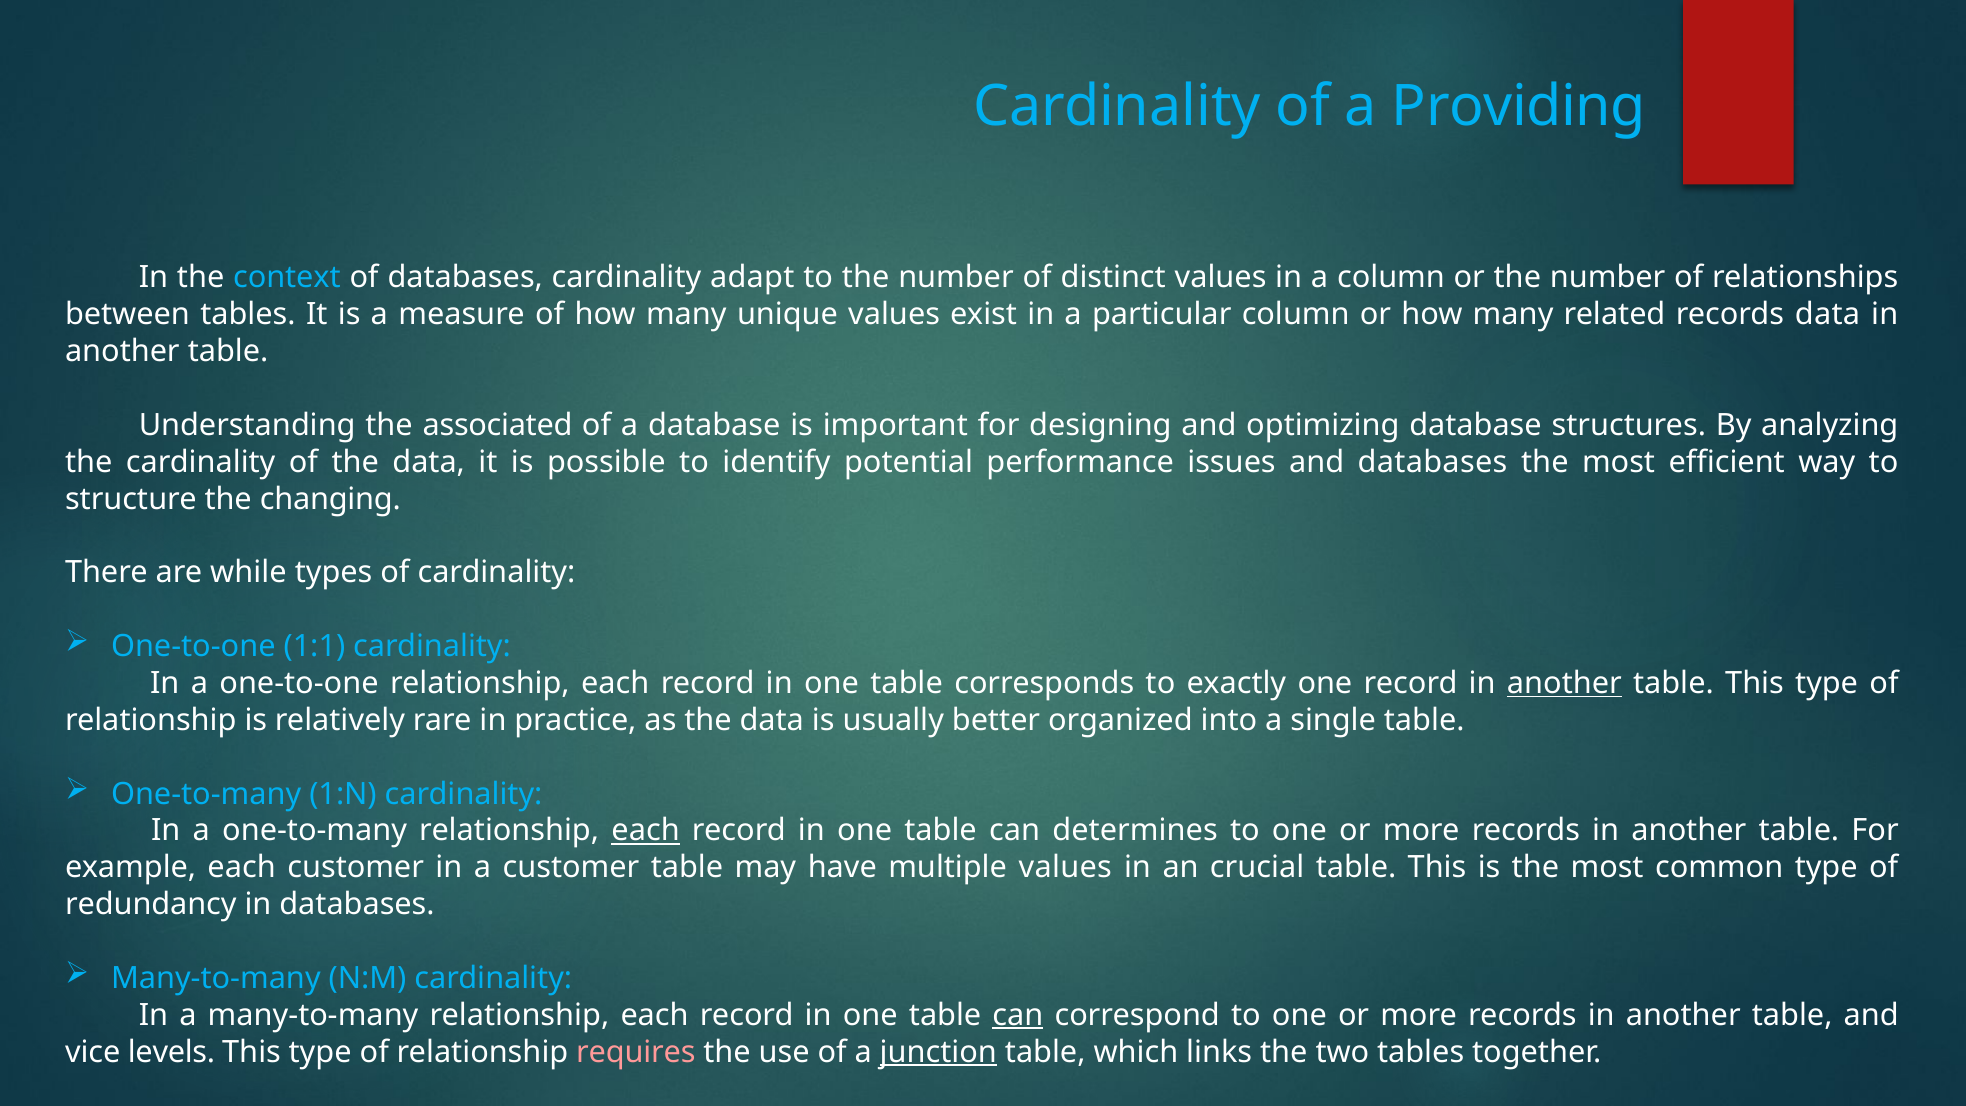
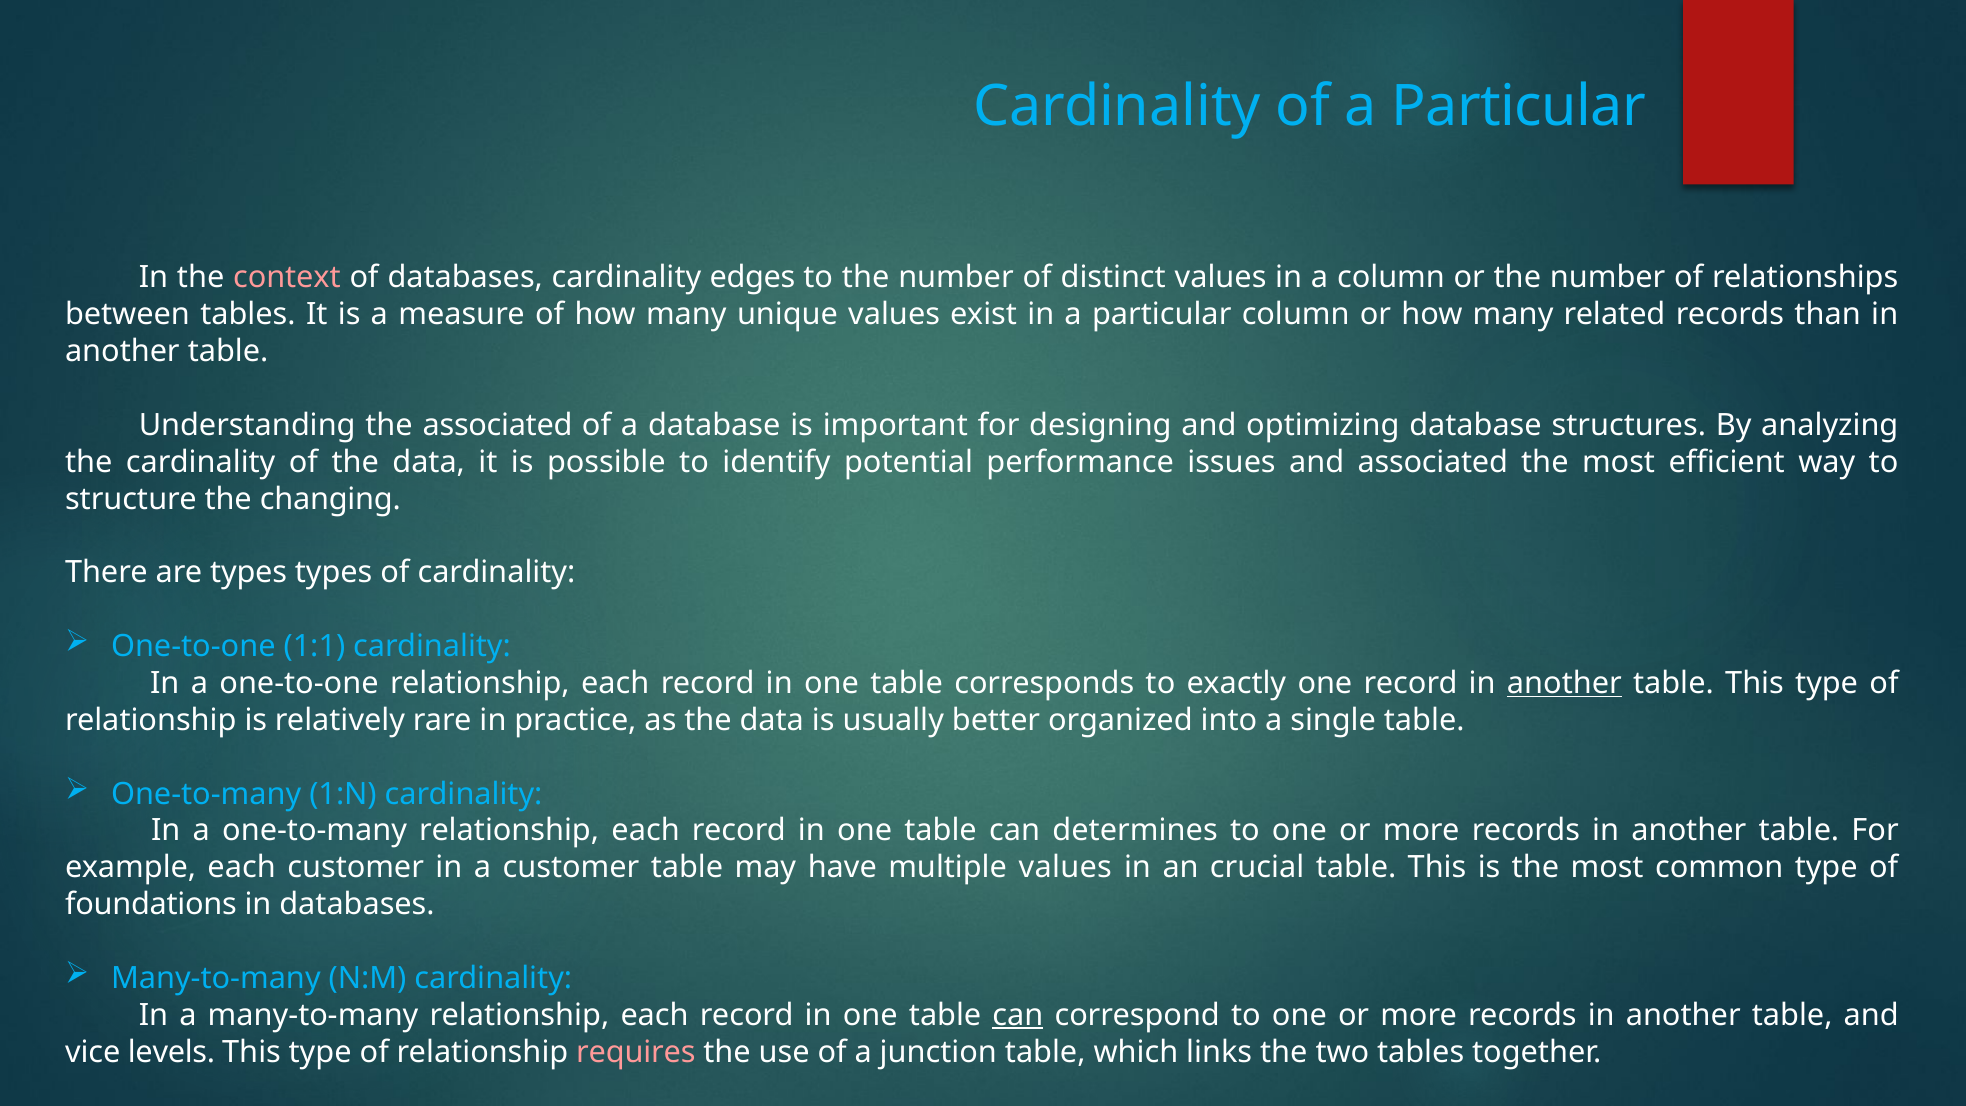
of a Providing: Providing -> Particular
context colour: light blue -> pink
adapt: adapt -> edges
records data: data -> than
and databases: databases -> associated
are while: while -> types
each at (646, 831) underline: present -> none
redundancy: redundancy -> foundations
junction underline: present -> none
